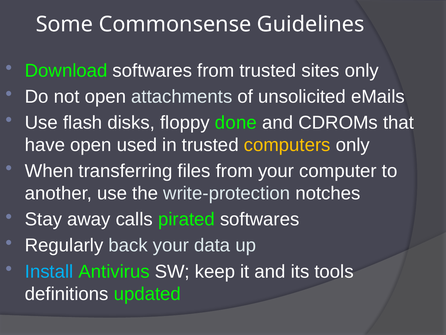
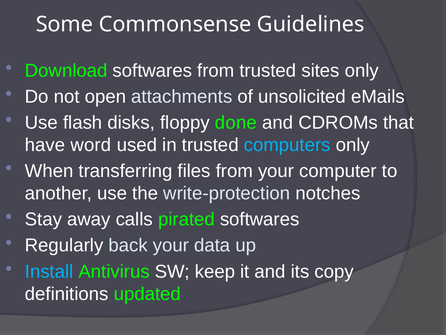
have open: open -> word
computers colour: yellow -> light blue
tools: tools -> copy
